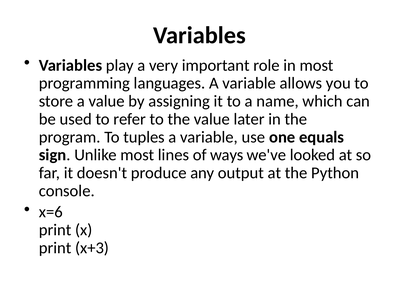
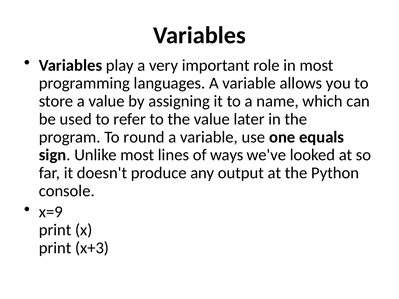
tuples: tuples -> round
x=6: x=6 -> x=9
